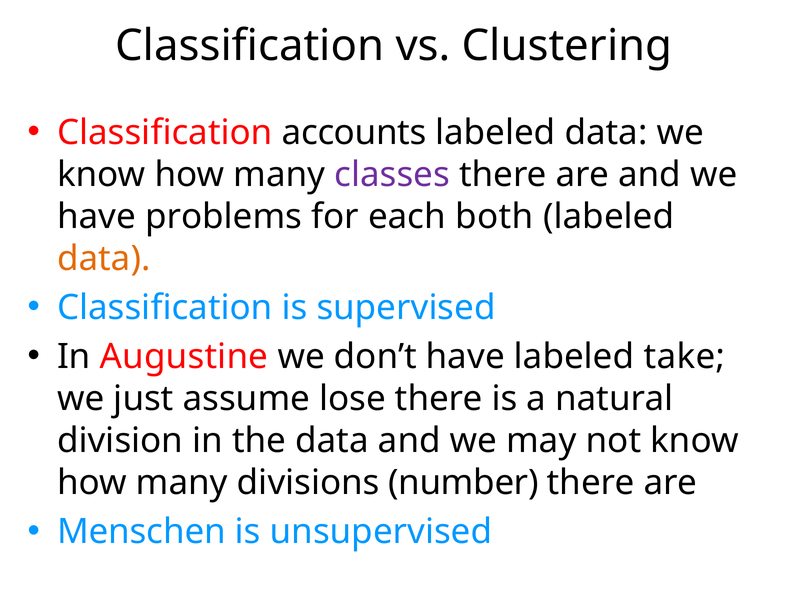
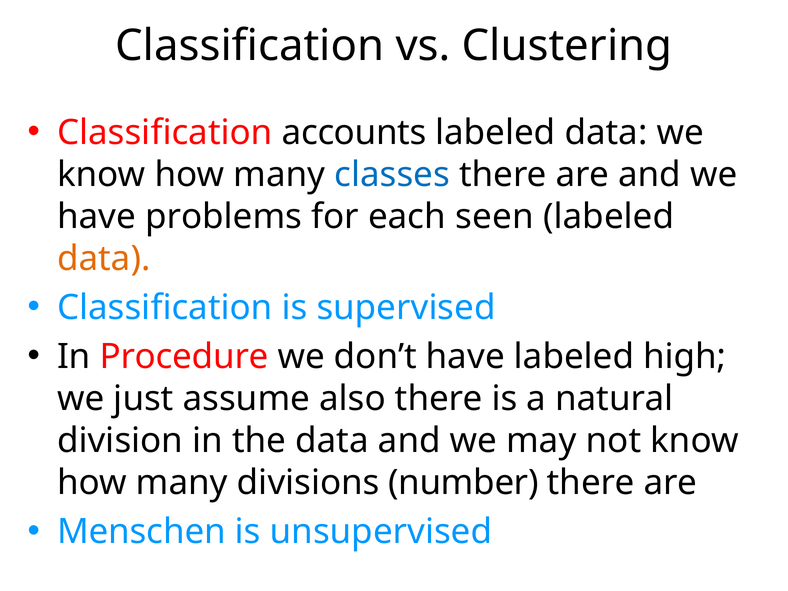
classes colour: purple -> blue
both: both -> seen
Augustine: Augustine -> Procedure
take: take -> high
lose: lose -> also
